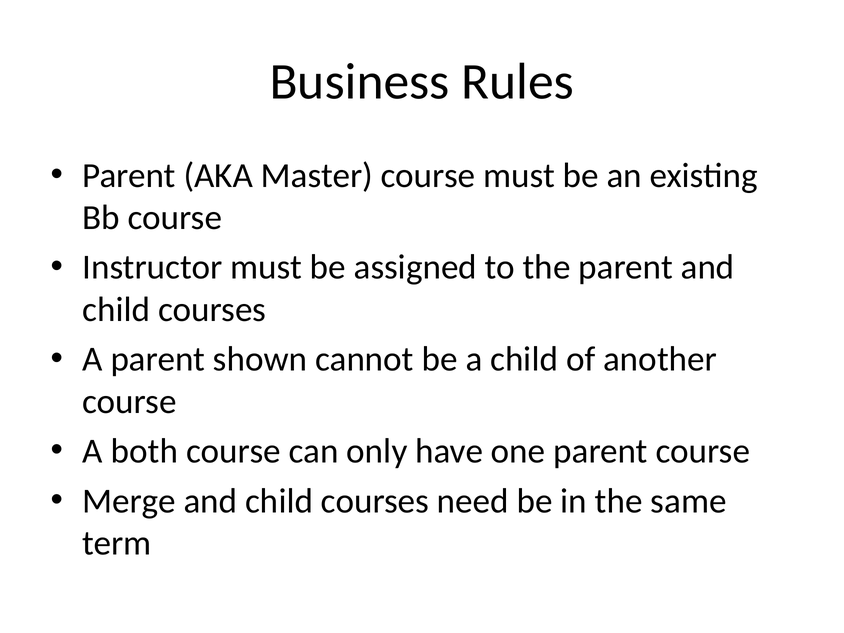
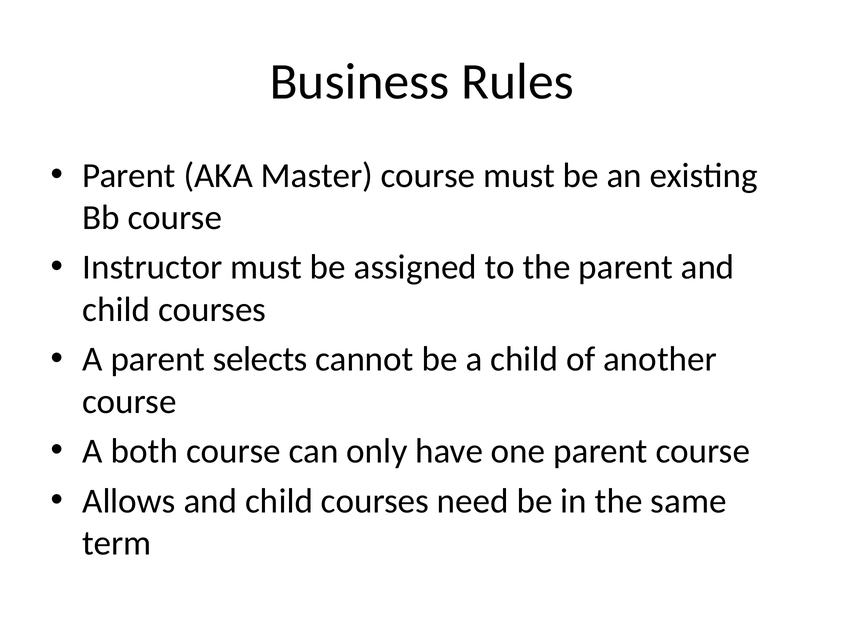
shown: shown -> selects
Merge: Merge -> Allows
